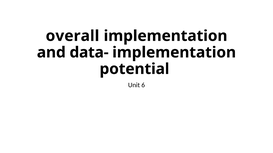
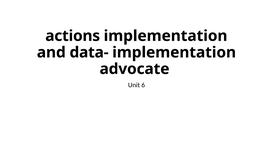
overall: overall -> actions
potential: potential -> advocate
